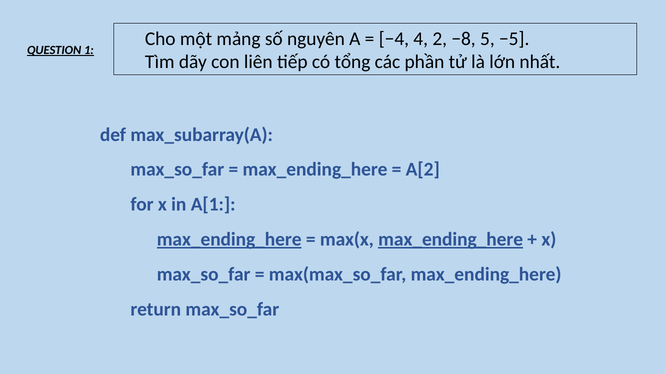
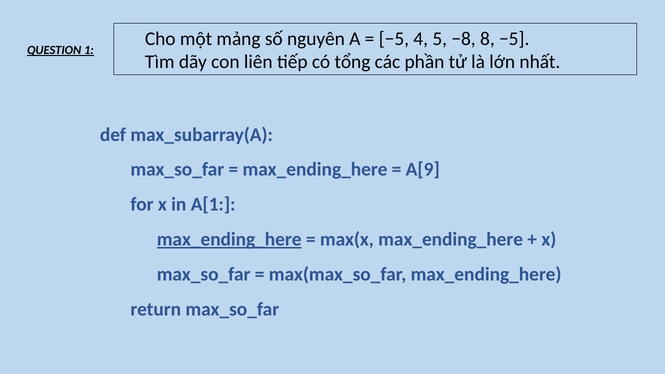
−4 at (394, 39): −4 -> −5
2: 2 -> 5
5: 5 -> 8
A[2: A[2 -> A[9
max_ending_here at (451, 239) underline: present -> none
